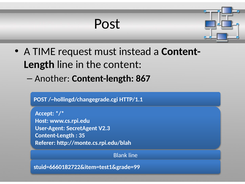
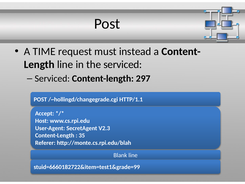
the content: content -> serviced
Another at (52, 79): Another -> Serviced
867: 867 -> 297
